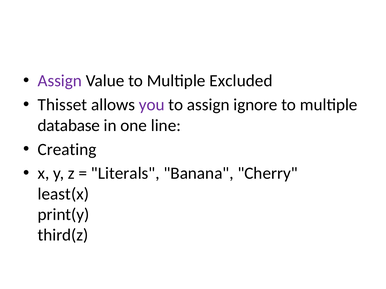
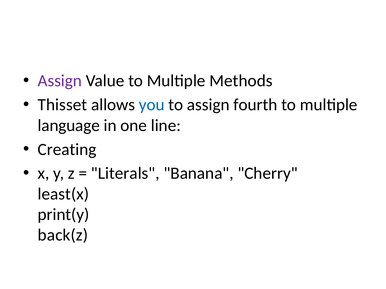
Excluded: Excluded -> Methods
you colour: purple -> blue
ignore: ignore -> fourth
database: database -> language
third(z: third(z -> back(z
